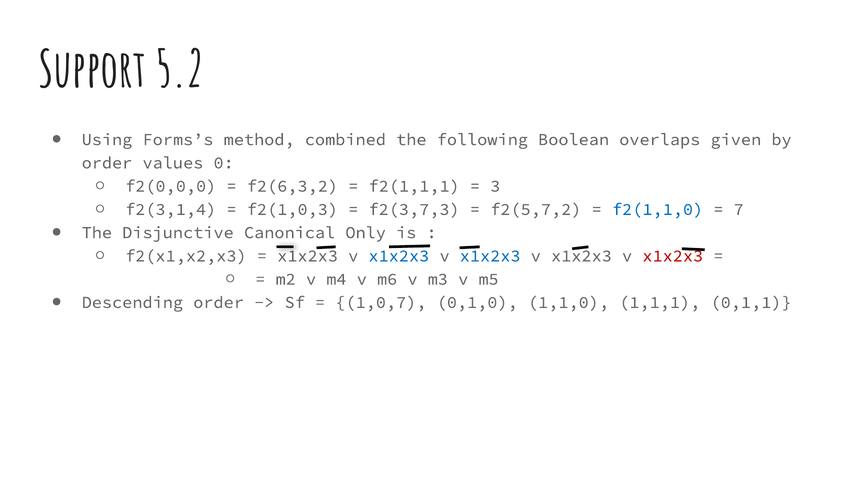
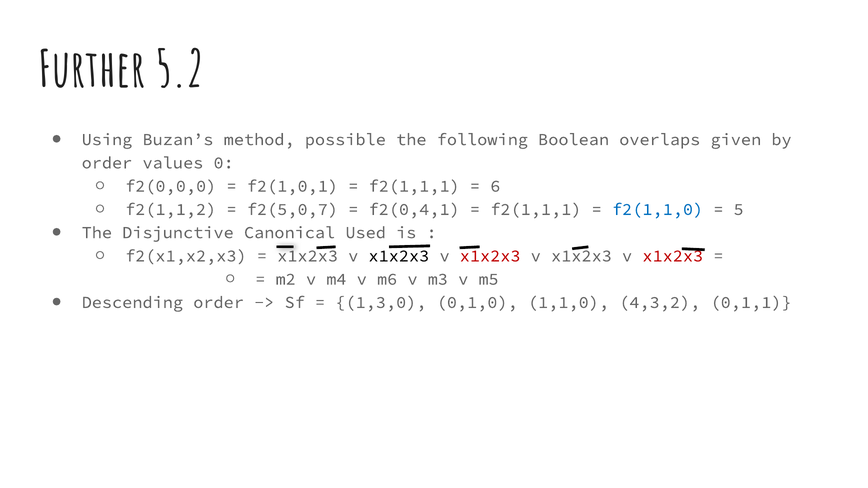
Support: Support -> Further
Forms’s: Forms’s -> Buzan’s
combined: combined -> possible
f2(6,3,2: f2(6,3,2 -> f2(1,0,1
3: 3 -> 6
f2(3,1,4: f2(3,1,4 -> f2(1,1,2
f2(1,0,3: f2(1,0,3 -> f2(5,0,7
f2(3,7,3: f2(3,7,3 -> f2(0,4,1
f2(5,7,2 at (536, 209): f2(5,7,2 -> f2(1,1,1
7: 7 -> 5
Only: Only -> Used
x1x2x3 at (399, 256) colour: blue -> black
x1x2x3 at (490, 256) colour: blue -> red
1,0,7: 1,0,7 -> 1,3,0
1,1,1: 1,1,1 -> 4,3,2
